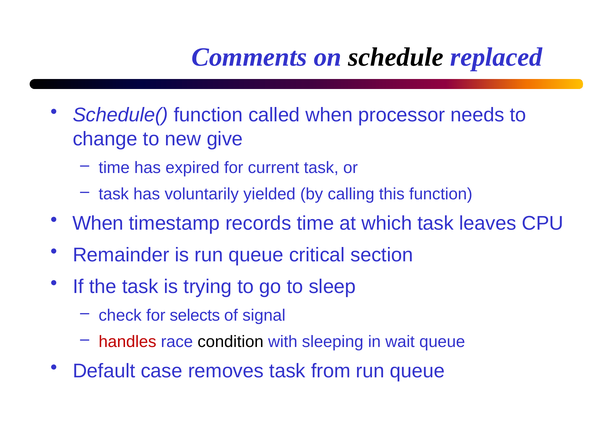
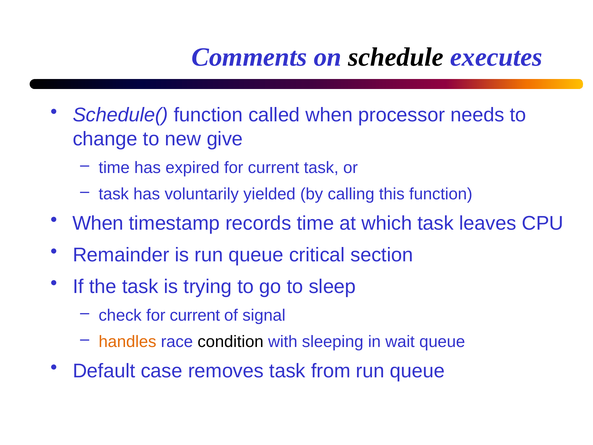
replaced: replaced -> executes
check for selects: selects -> current
handles colour: red -> orange
